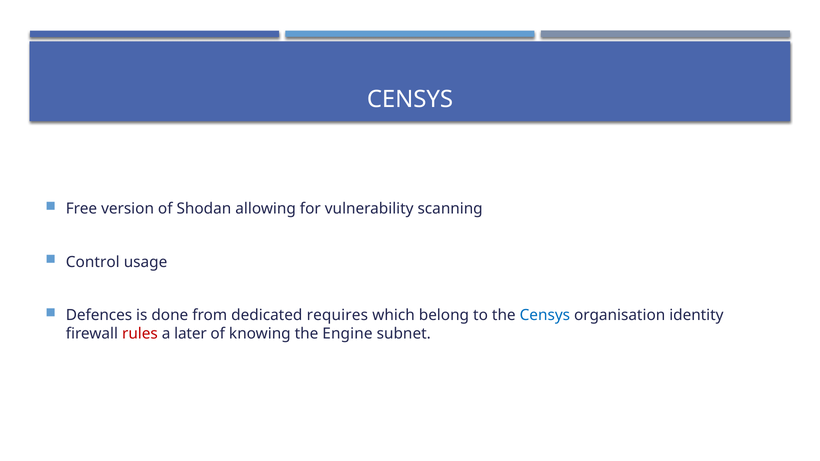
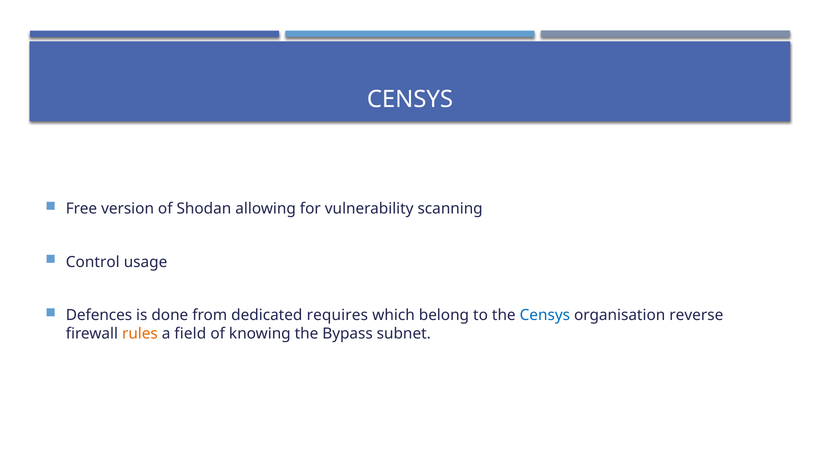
identity: identity -> reverse
rules colour: red -> orange
later: later -> field
Engine: Engine -> Bypass
